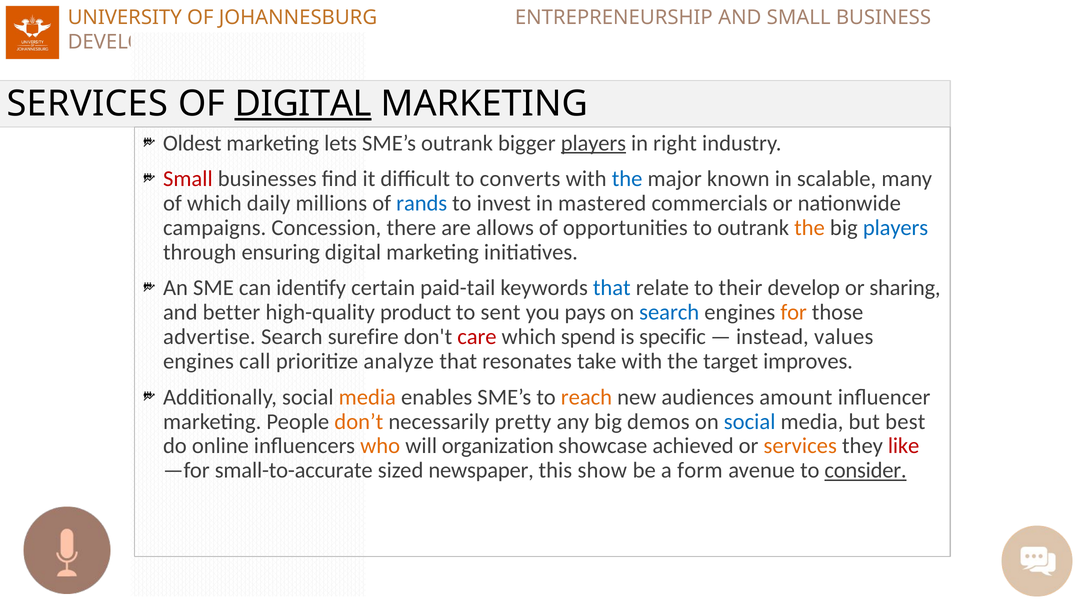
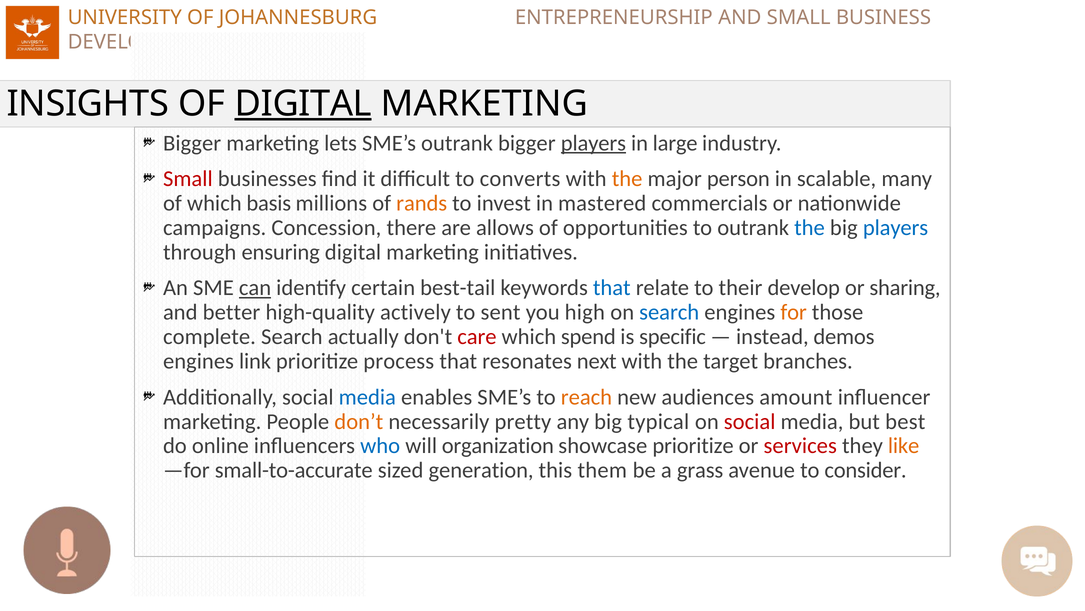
SERVICES at (87, 104): SERVICES -> INSIGHTS
Oldest at (192, 143): Oldest -> Bigger
right: right -> large
the at (627, 179) colour: blue -> orange
known: known -> person
daily: daily -> basis
rands colour: blue -> orange
the at (810, 228) colour: orange -> blue
can underline: none -> present
paid-tail: paid-tail -> best-tail
product: product -> actively
pays: pays -> high
advertise: advertise -> complete
surefire: surefire -> actually
values: values -> demos
call: call -> link
analyze: analyze -> process
take: take -> next
improves: improves -> branches
media at (367, 397) colour: orange -> blue
demos: demos -> typical
social at (750, 421) colour: blue -> red
who colour: orange -> blue
showcase achieved: achieved -> prioritize
services at (800, 445) colour: orange -> red
like colour: red -> orange
newspaper: newspaper -> generation
show: show -> them
form: form -> grass
consider underline: present -> none
